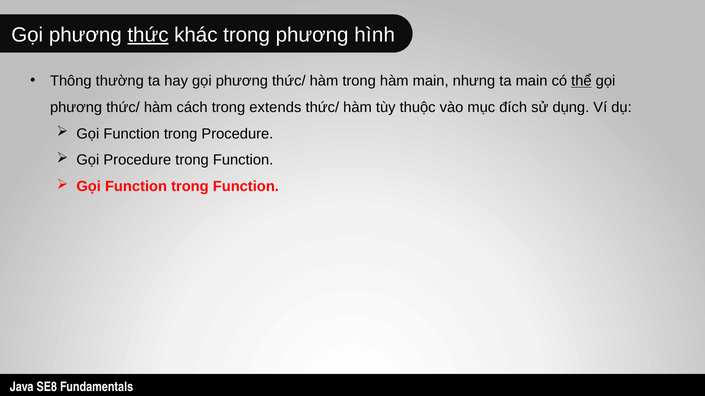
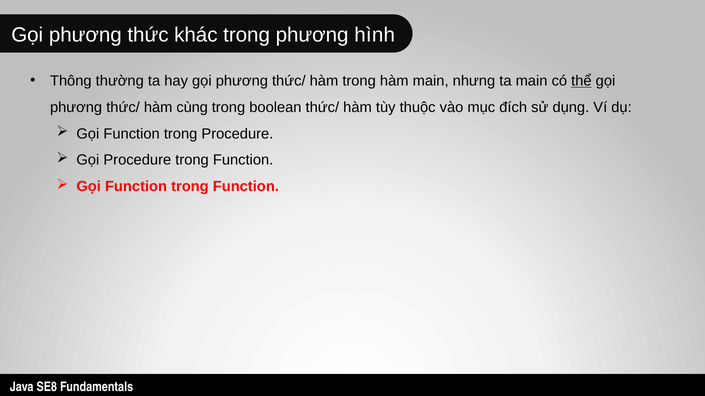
thức underline: present -> none
cách: cách -> cùng
extends: extends -> boolean
